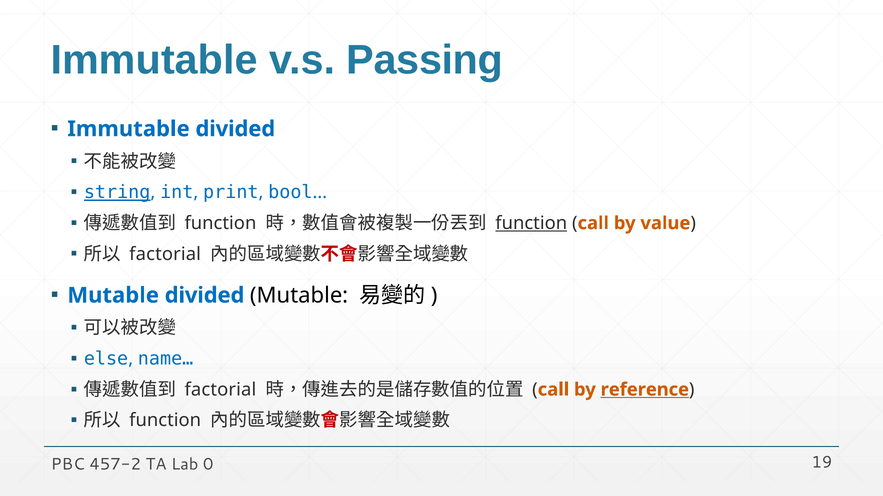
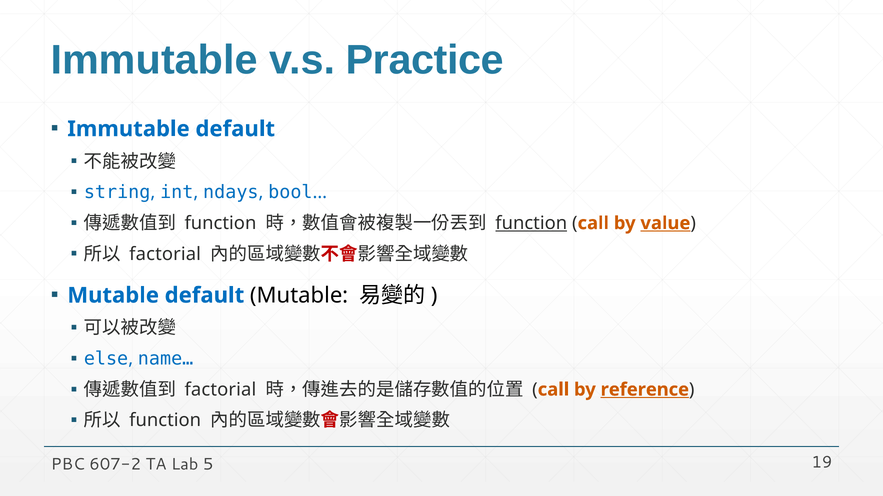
Passing: Passing -> Practice
Immutable divided: divided -> default
string underline: present -> none
print: print -> ndays
value underline: none -> present
Mutable divided: divided -> default
457-2: 457-2 -> 607-2
0: 0 -> 5
